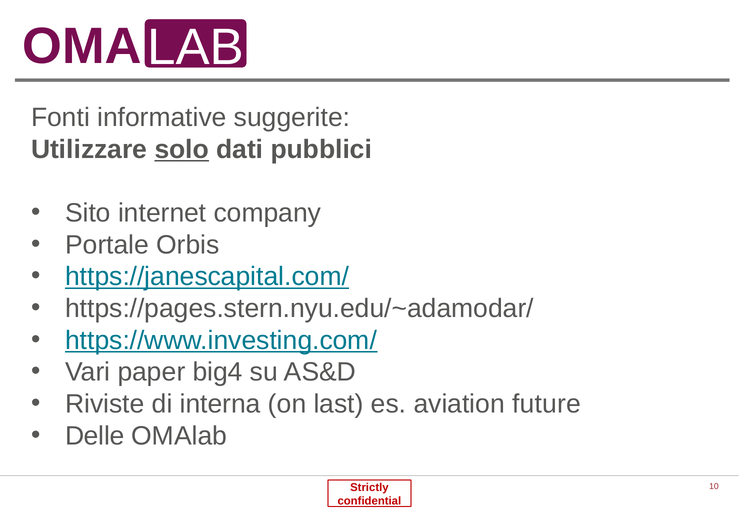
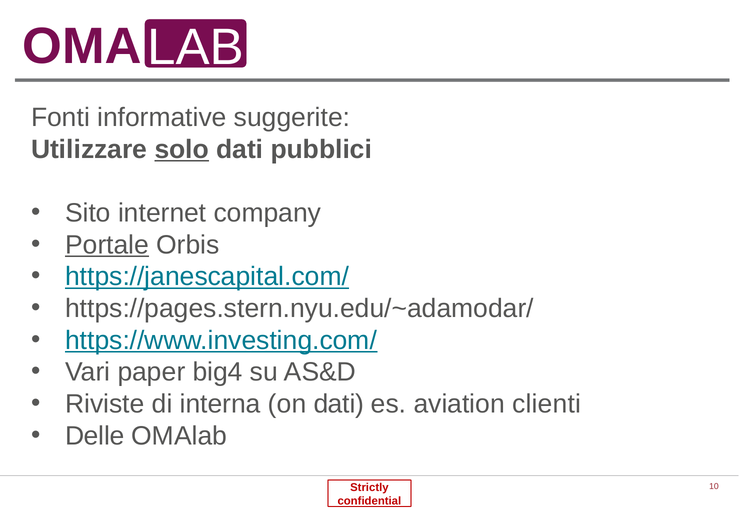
Portale underline: none -> present
on last: last -> dati
future: future -> clienti
